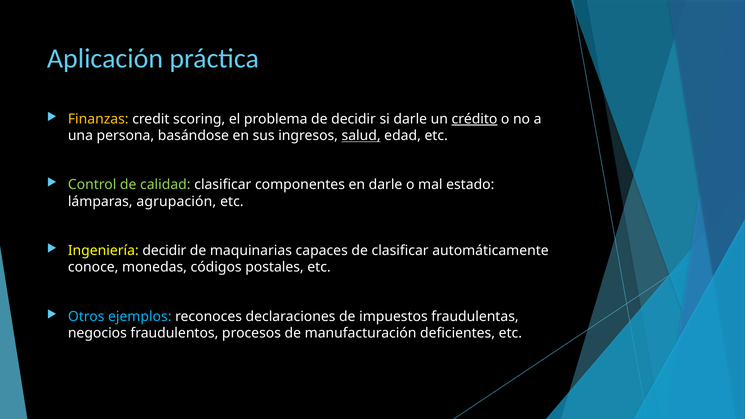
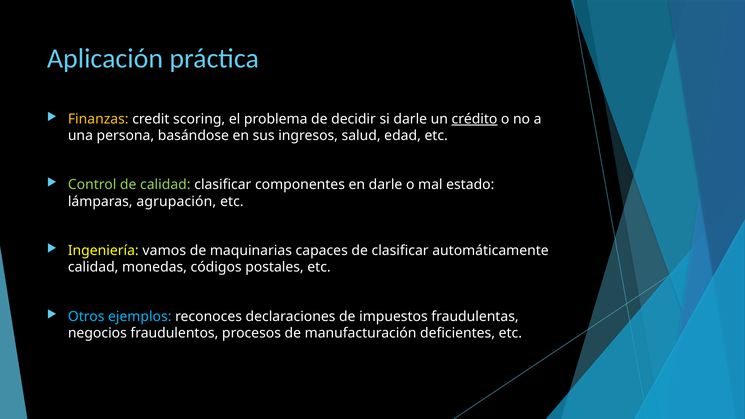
salud underline: present -> none
Ingeniería decidir: decidir -> vamos
conoce at (93, 267): conoce -> calidad
